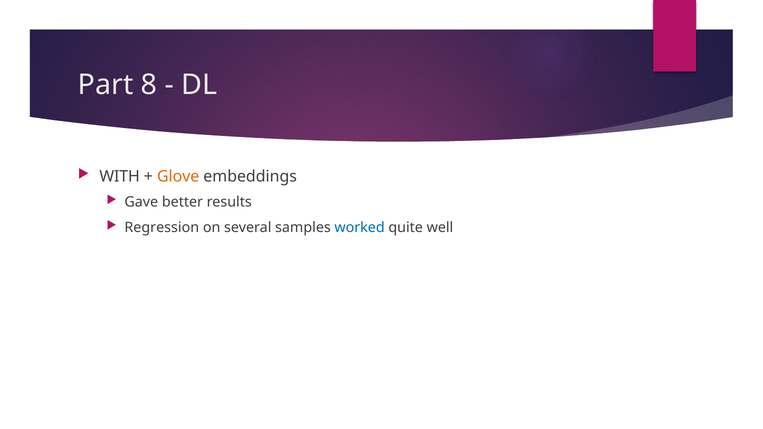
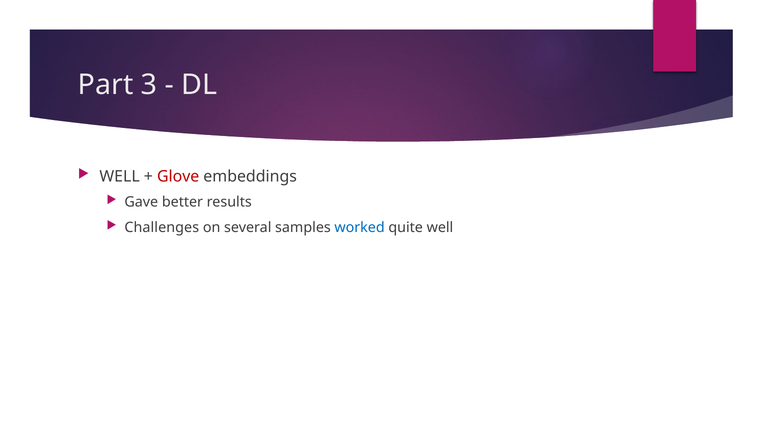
8: 8 -> 3
WITH at (120, 176): WITH -> WELL
Glove colour: orange -> red
Regression: Regression -> Challenges
